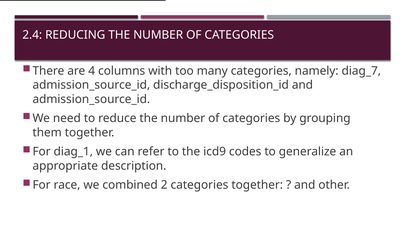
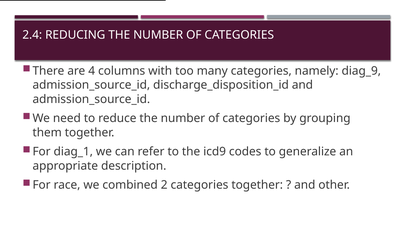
diag_7: diag_7 -> diag_9
